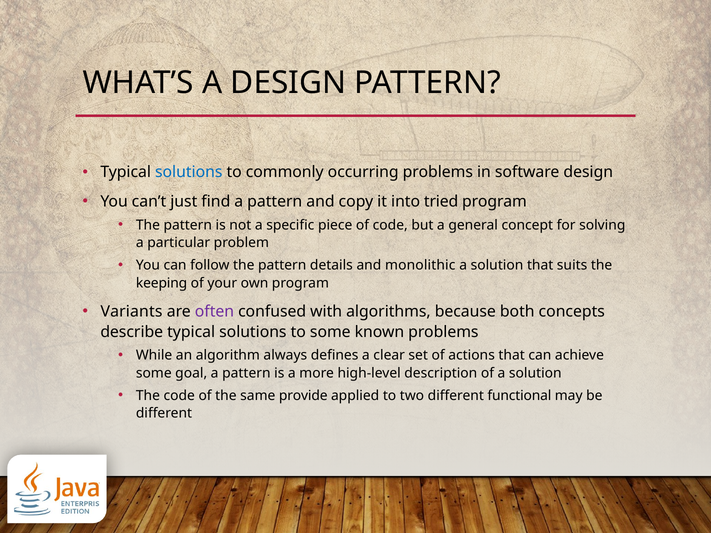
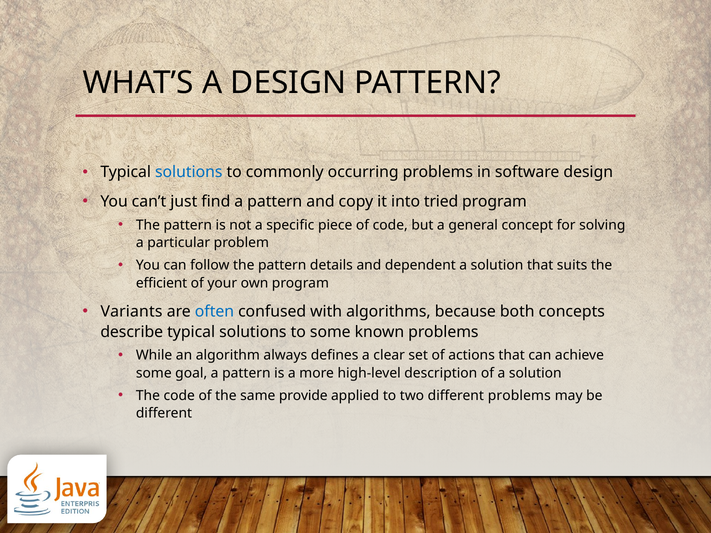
monolithic: monolithic -> dependent
keeping: keeping -> efficient
often colour: purple -> blue
different functional: functional -> problems
